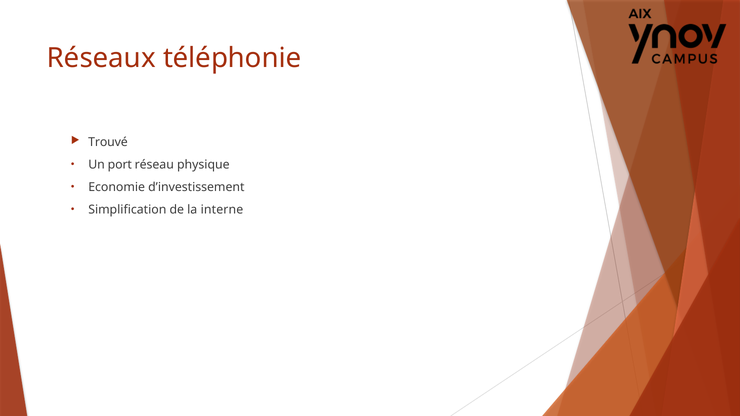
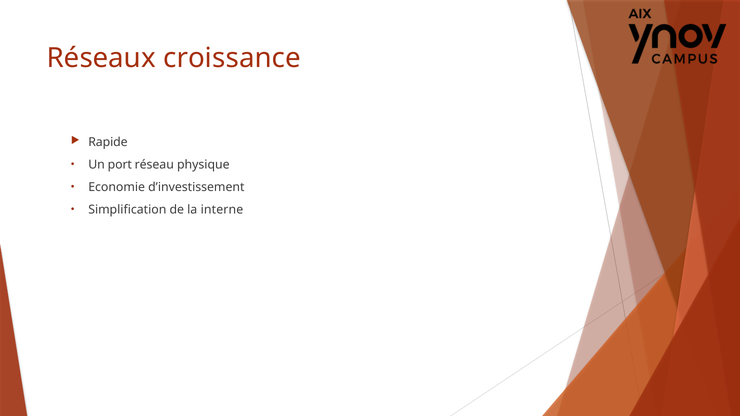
téléphonie: téléphonie -> croissance
Trouvé: Trouvé -> Rapide
